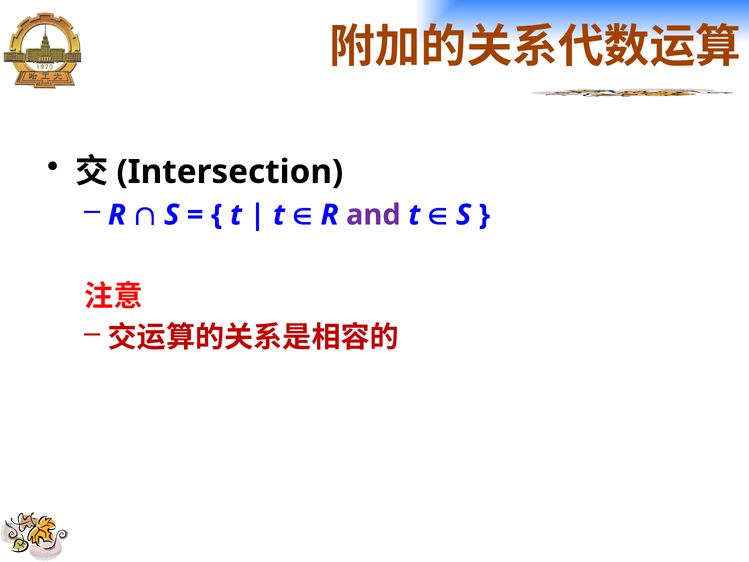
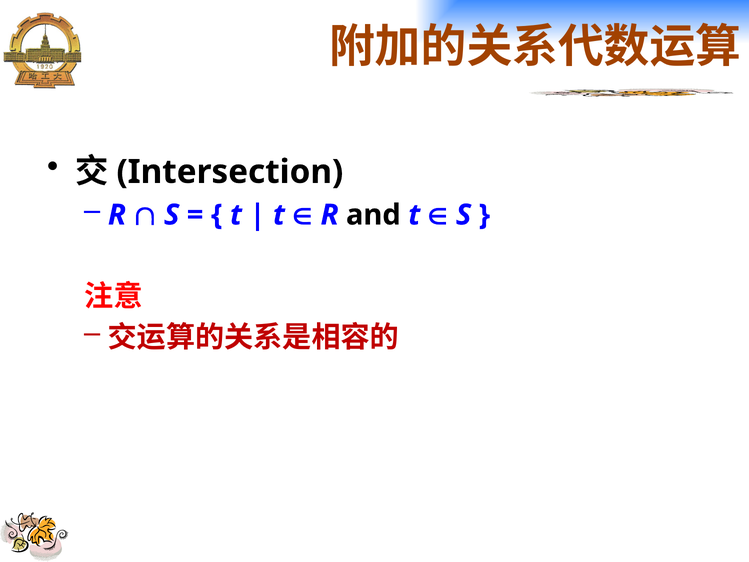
and colour: purple -> black
